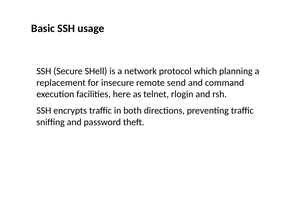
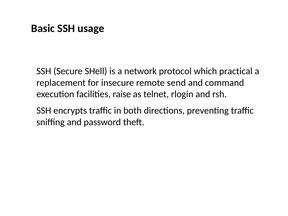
planning: planning -> practical
here: here -> raise
